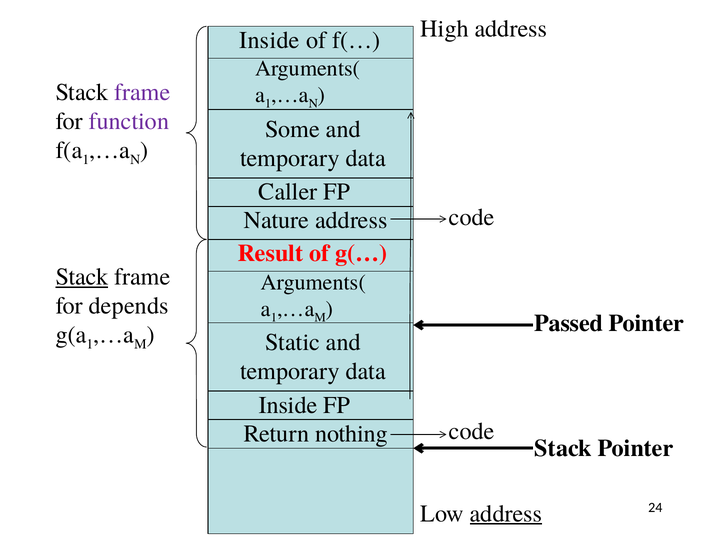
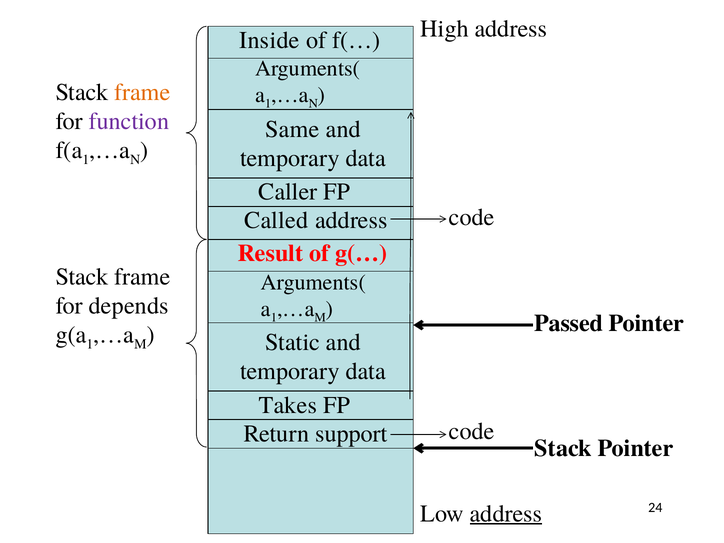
frame at (142, 92) colour: purple -> orange
Some: Some -> Same
Nature: Nature -> Called
Stack at (82, 277) underline: present -> none
Inside at (288, 405): Inside -> Takes
nothing: nothing -> support
